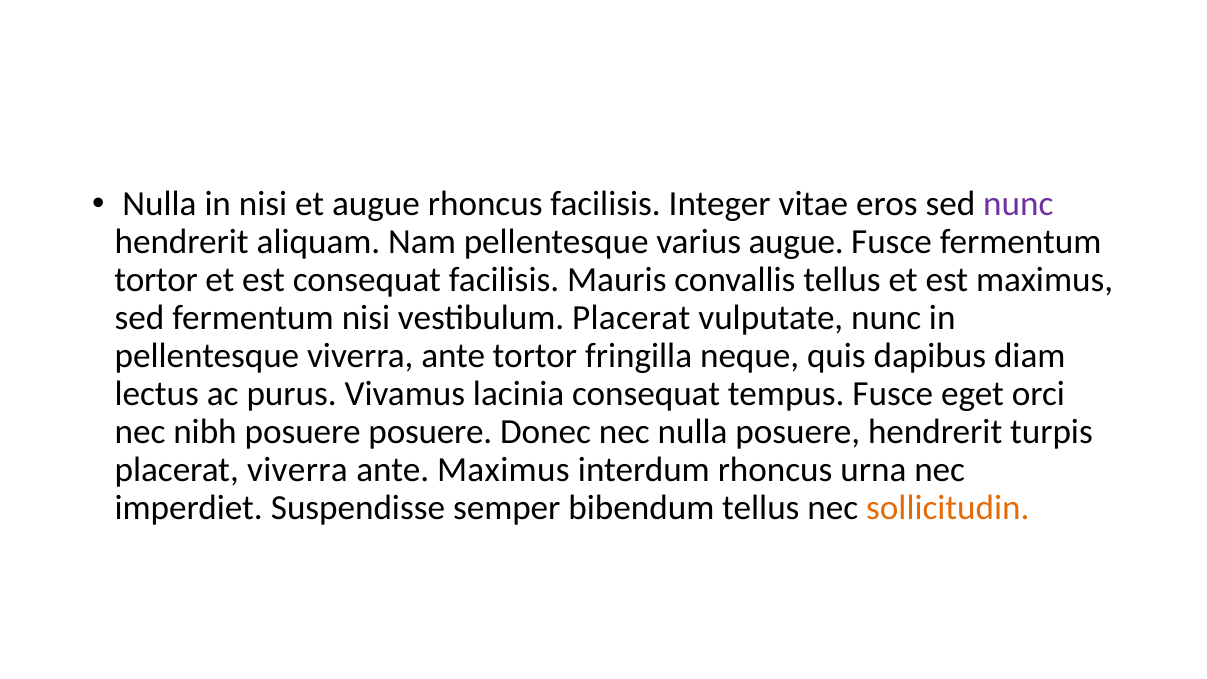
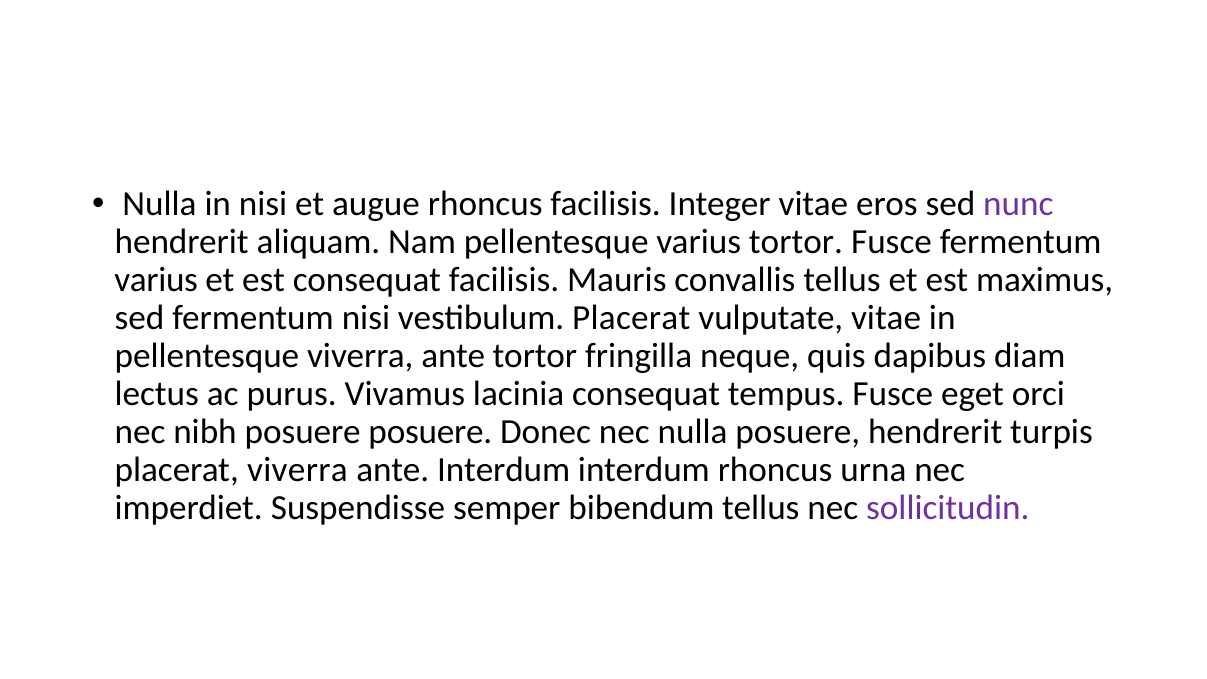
varius augue: augue -> tortor
tortor at (156, 280): tortor -> varius
vulputate nunc: nunc -> vitae
ante Maximus: Maximus -> Interdum
sollicitudin colour: orange -> purple
